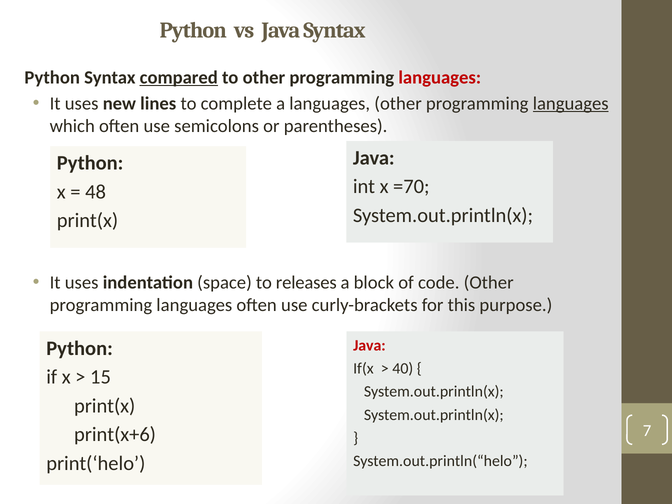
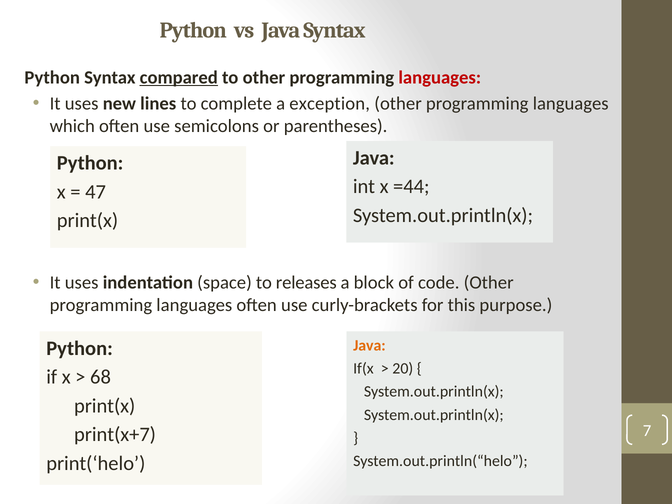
a languages: languages -> exception
languages at (571, 103) underline: present -> none
=70: =70 -> =44
48: 48 -> 47
Java at (369, 345) colour: red -> orange
40: 40 -> 20
15: 15 -> 68
print(x+6: print(x+6 -> print(x+7
